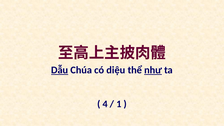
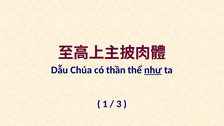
Dẫu underline: present -> none
diệu: diệu -> thần
4: 4 -> 1
1: 1 -> 3
